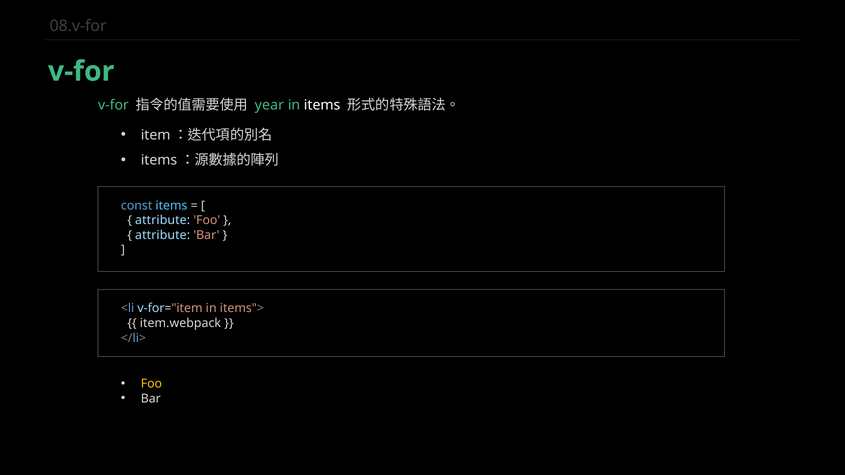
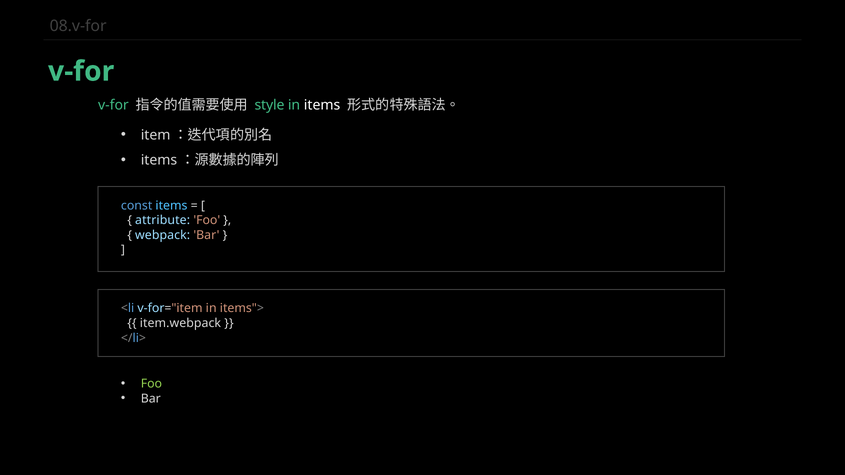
year: year -> style
attribute at (163, 235): attribute -> webpack
Foo at (151, 384) colour: yellow -> light green
